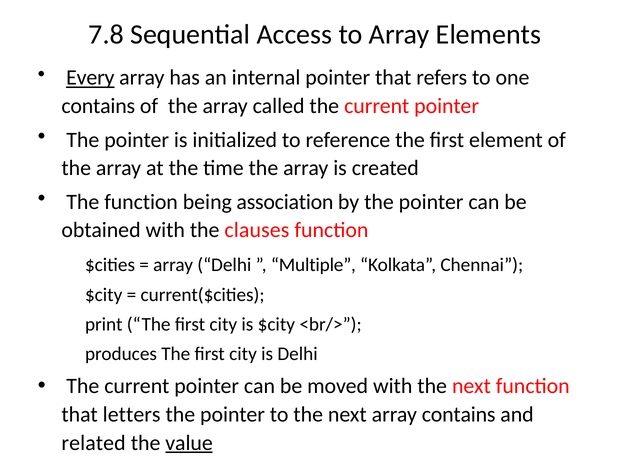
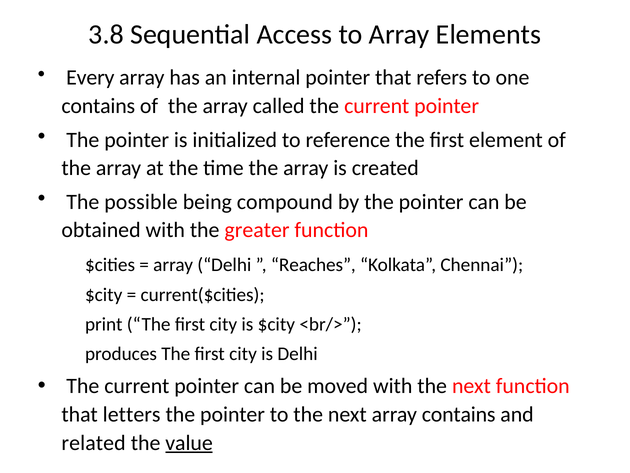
7.8: 7.8 -> 3.8
Every underline: present -> none
The function: function -> possible
association: association -> compound
clauses: clauses -> greater
Multiple: Multiple -> Reaches
